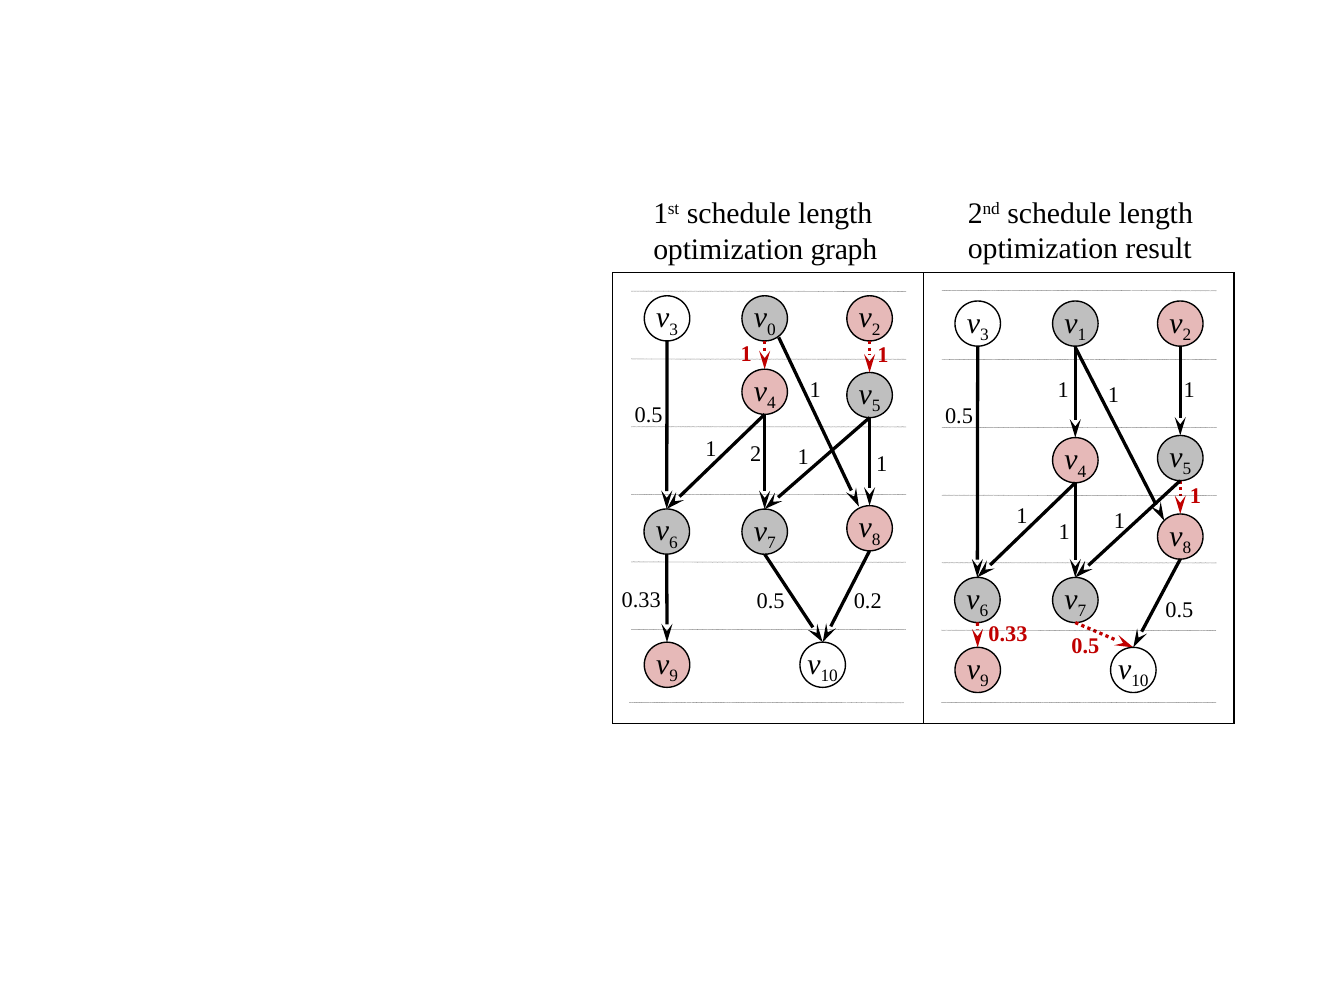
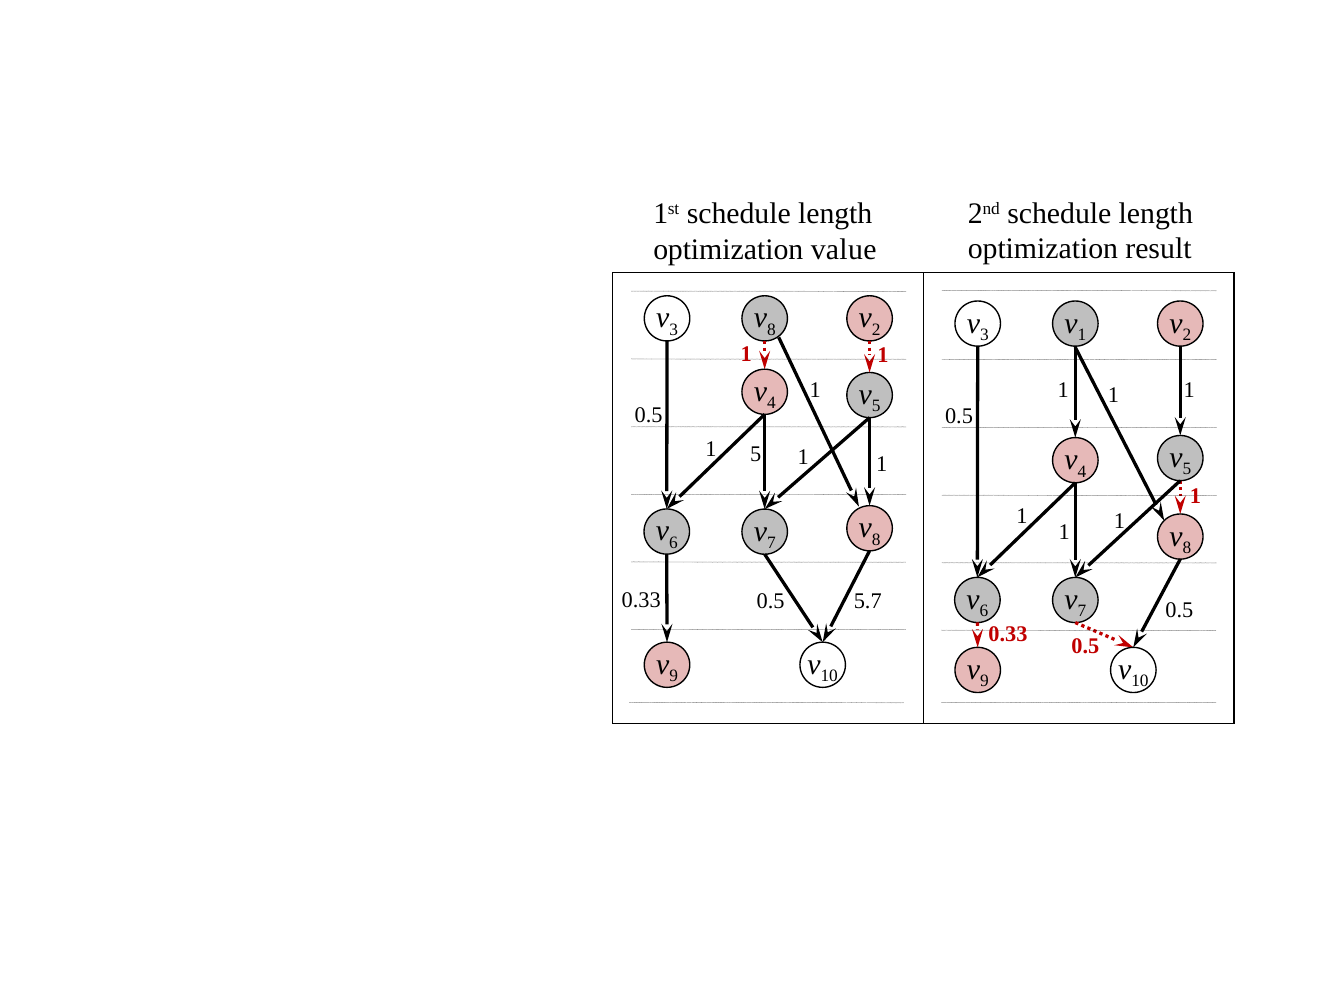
graph: graph -> value
0 at (771, 330): 0 -> 8
1 2: 2 -> 5
0.2: 0.2 -> 5.7
